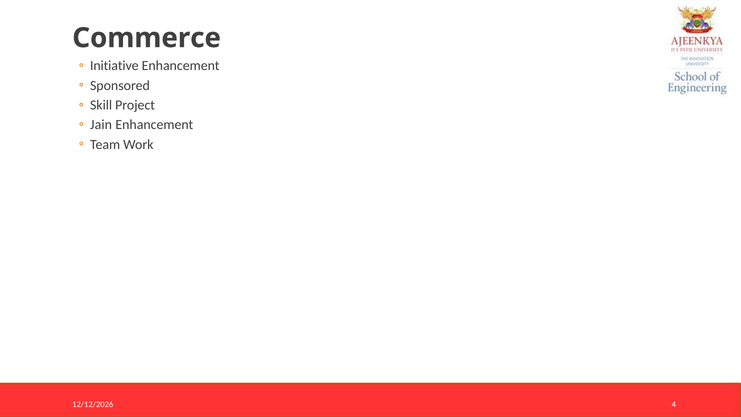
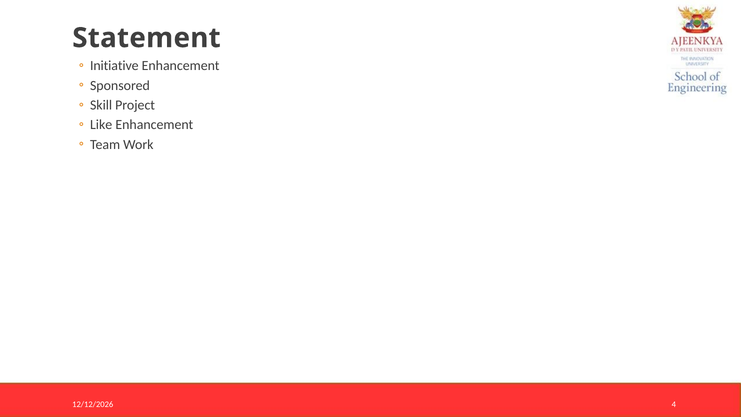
Commerce: Commerce -> Statement
Jain: Jain -> Like
